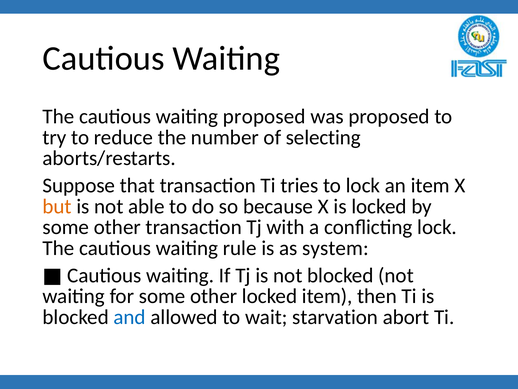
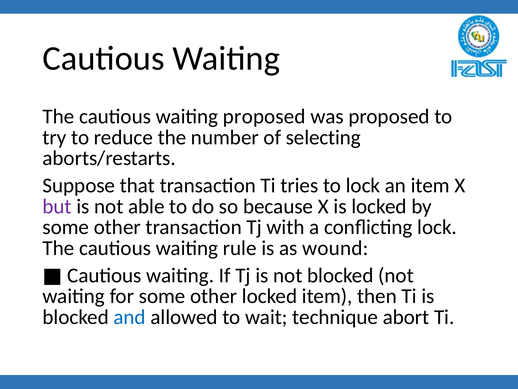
but colour: orange -> purple
system: system -> wound
starvation: starvation -> technique
